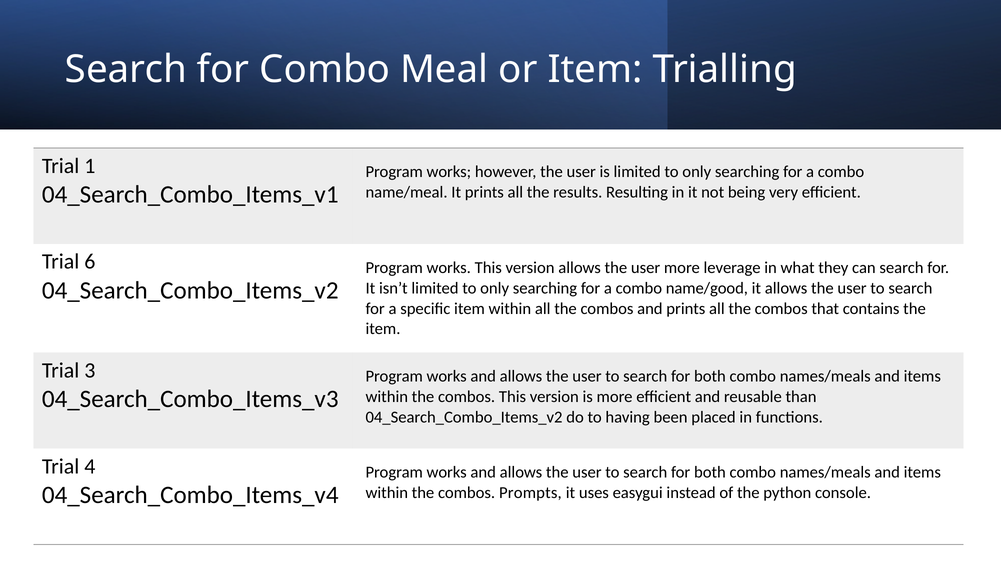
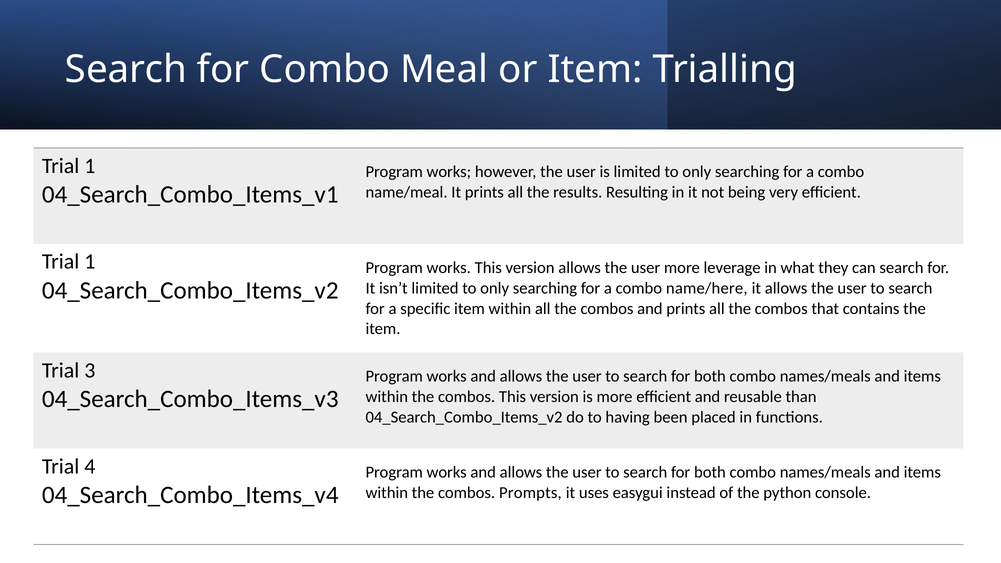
6 at (90, 262): 6 -> 1
name/good: name/good -> name/here
